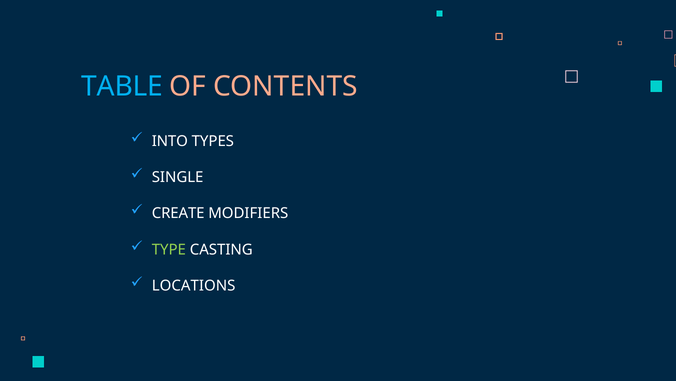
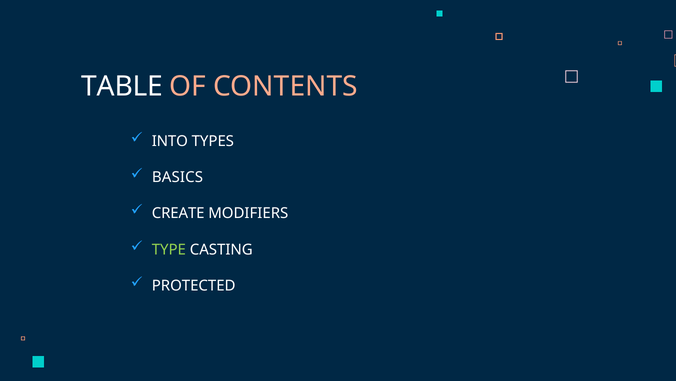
TABLE colour: light blue -> white
SINGLE: SINGLE -> BASICS
LOCATIONS: LOCATIONS -> PROTECTED
